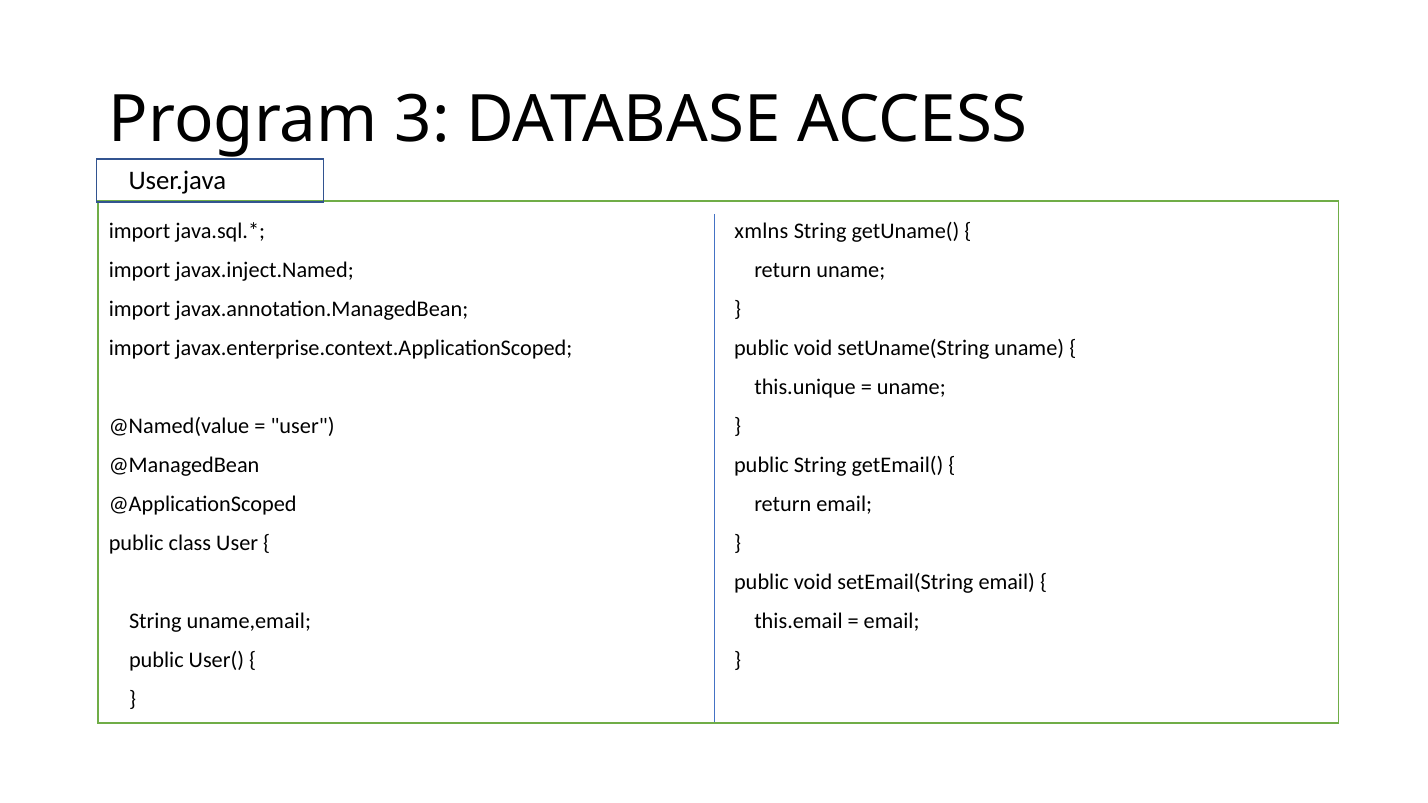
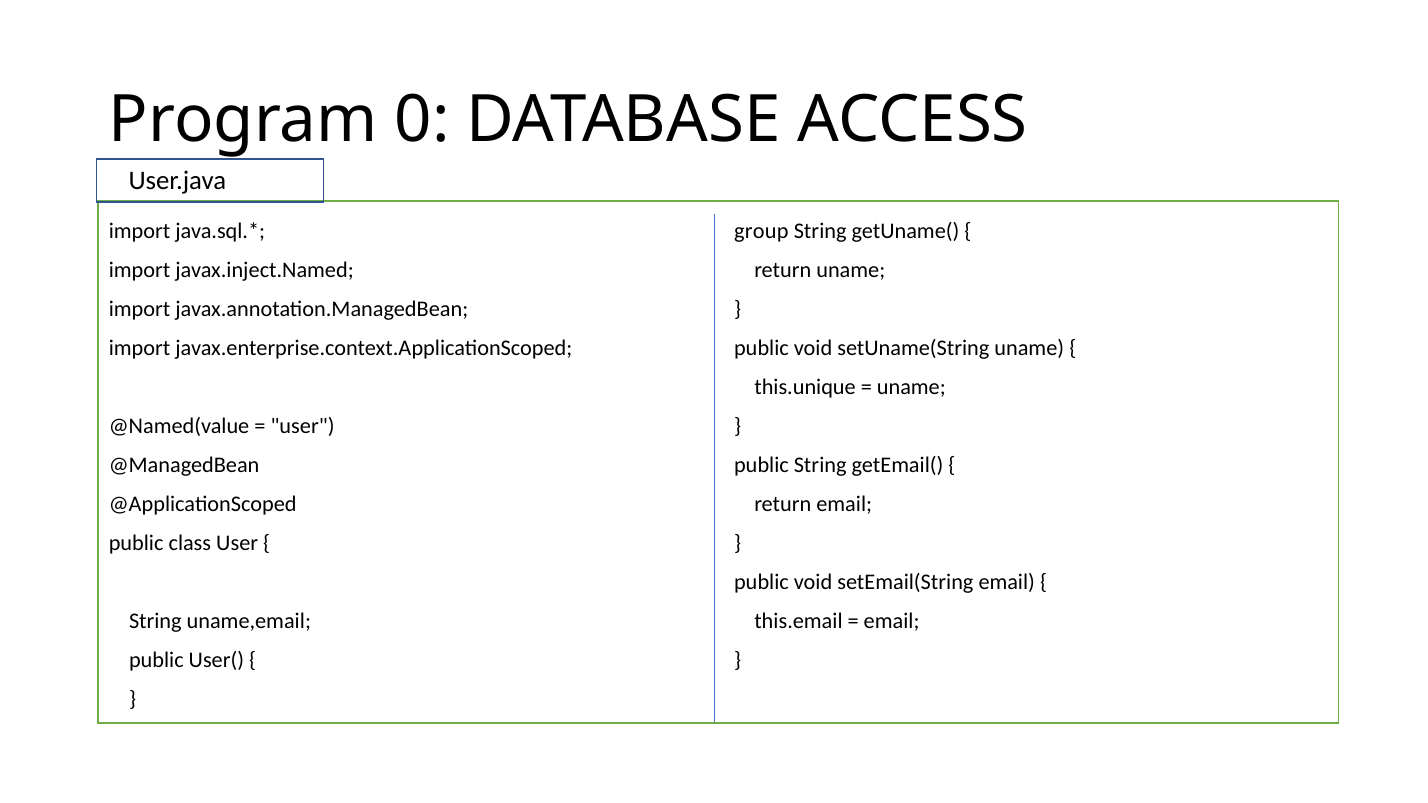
3: 3 -> 0
xmlns: xmlns -> group
